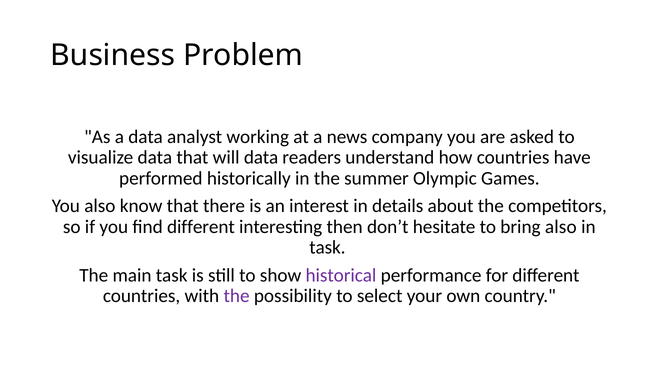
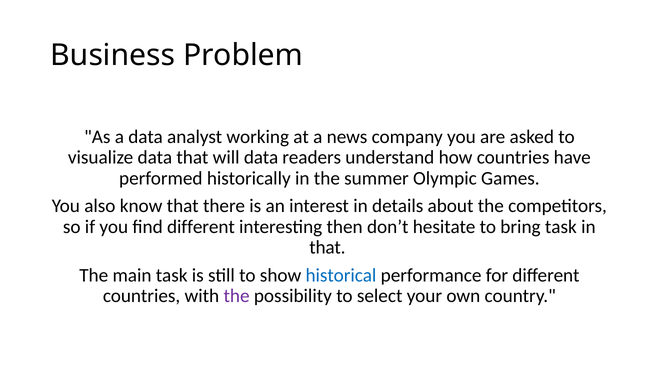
bring also: also -> task
task at (327, 247): task -> that
historical colour: purple -> blue
